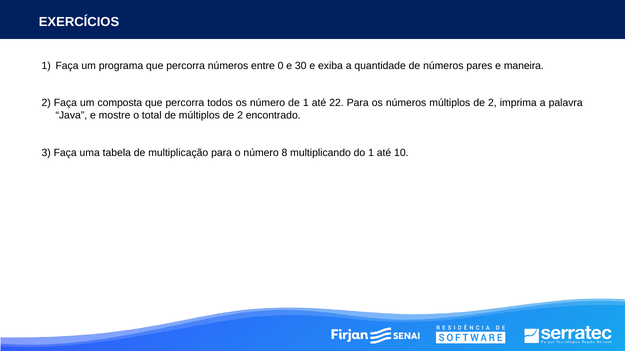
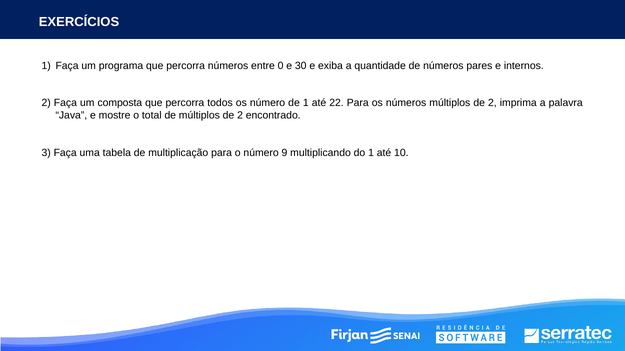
maneira: maneira -> internos
8: 8 -> 9
